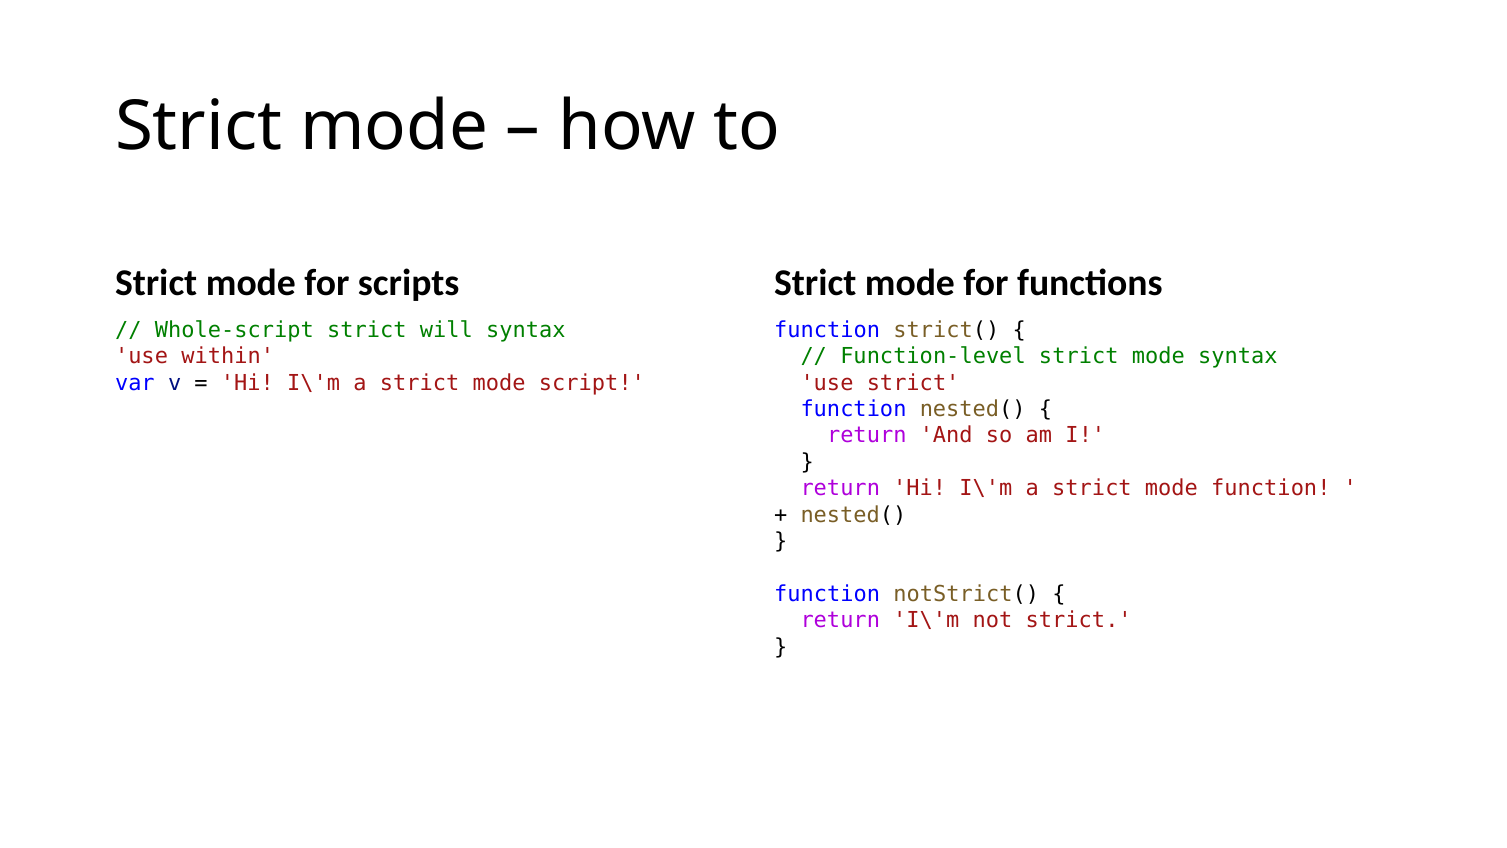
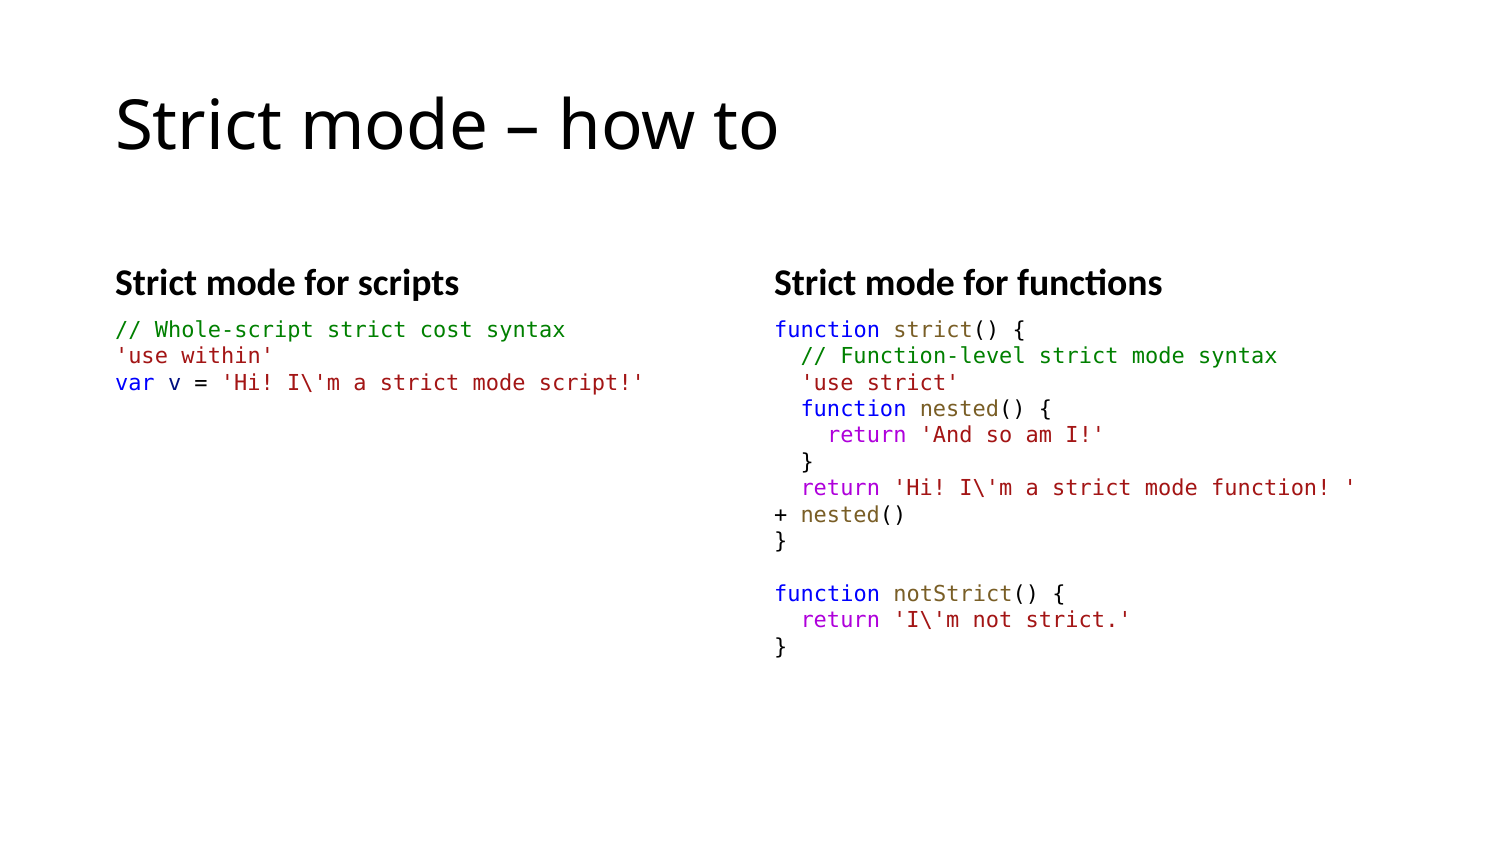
will: will -> cost
